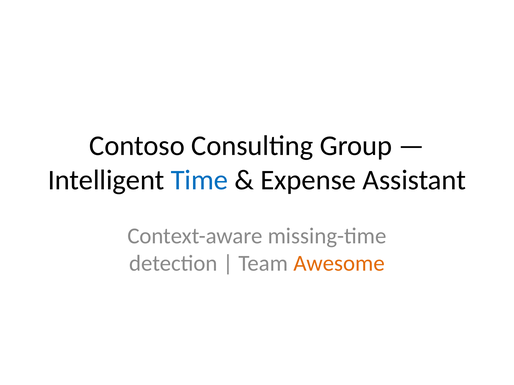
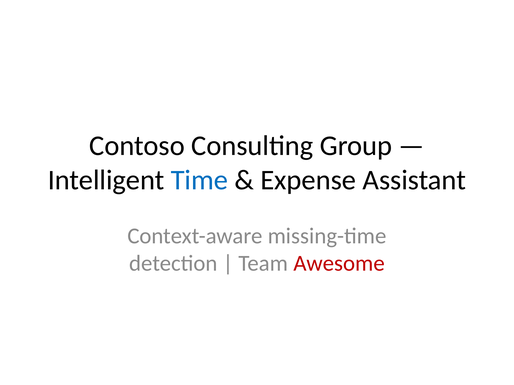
Awesome colour: orange -> red
